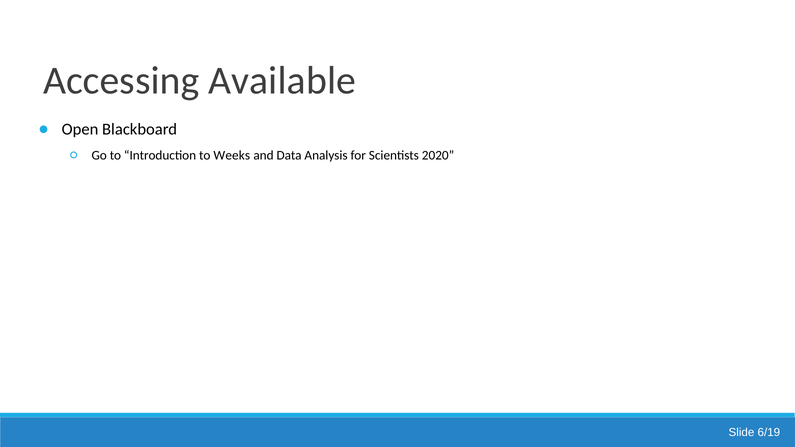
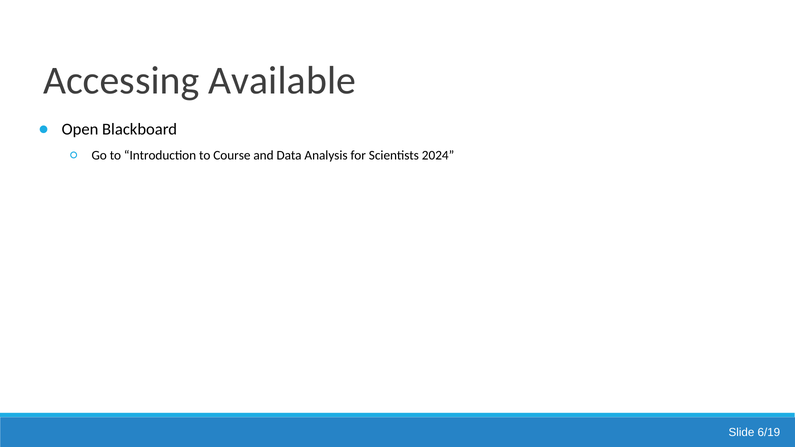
Weeks: Weeks -> Course
2020: 2020 -> 2024
